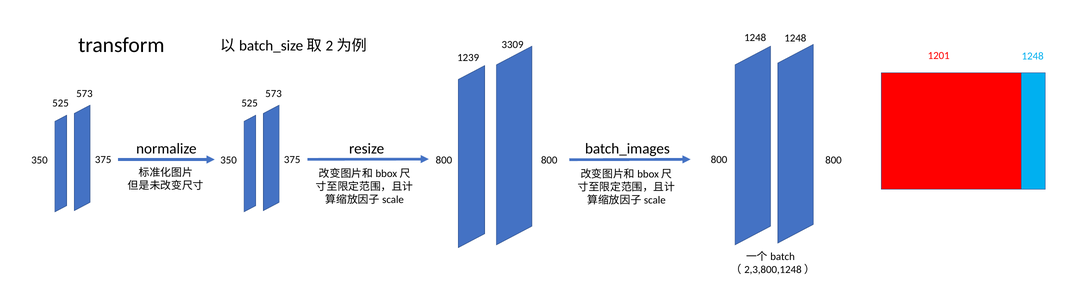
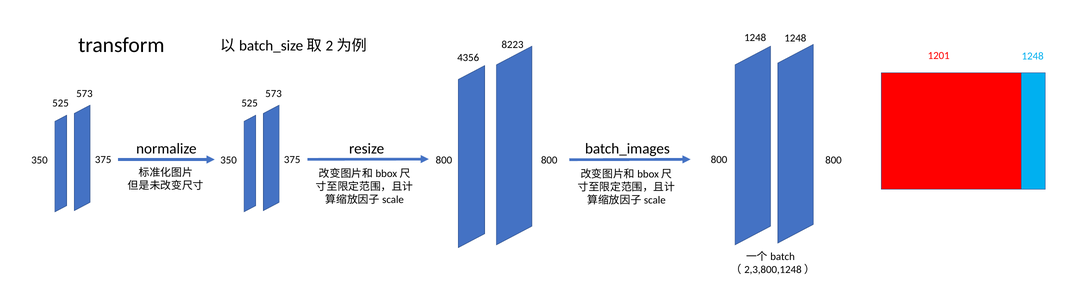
3309: 3309 -> 8223
1239: 1239 -> 4356
